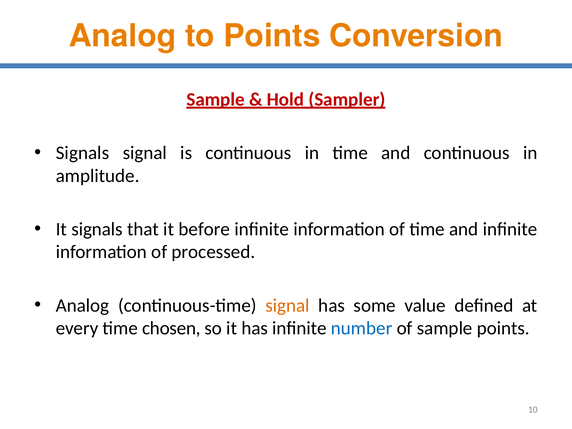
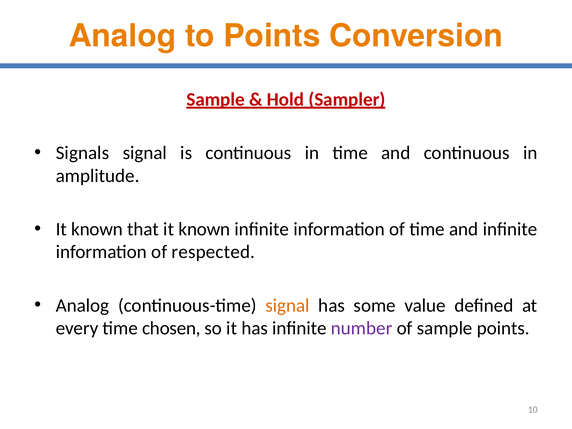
signals at (97, 229): signals -> known
that it before: before -> known
processed: processed -> respected
number colour: blue -> purple
